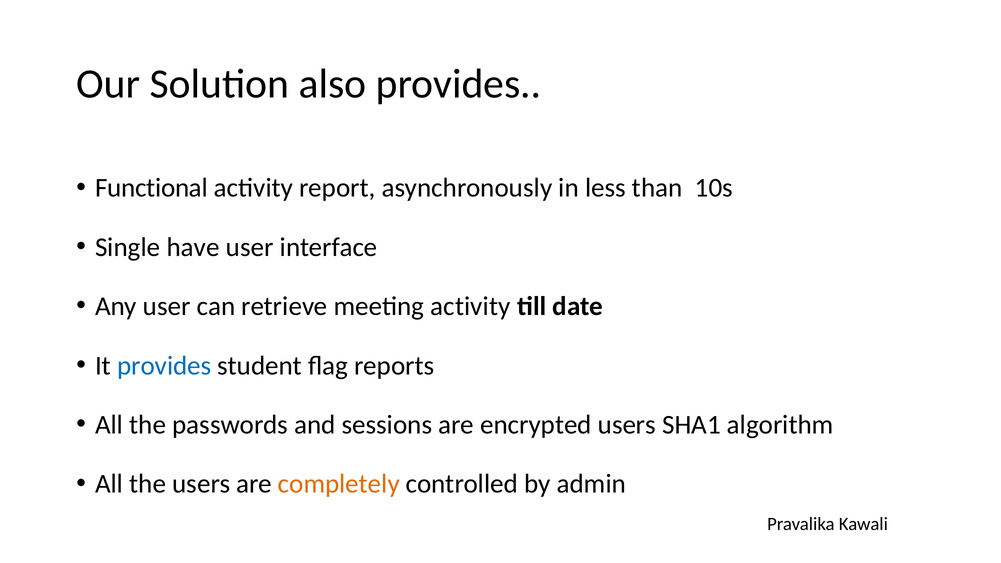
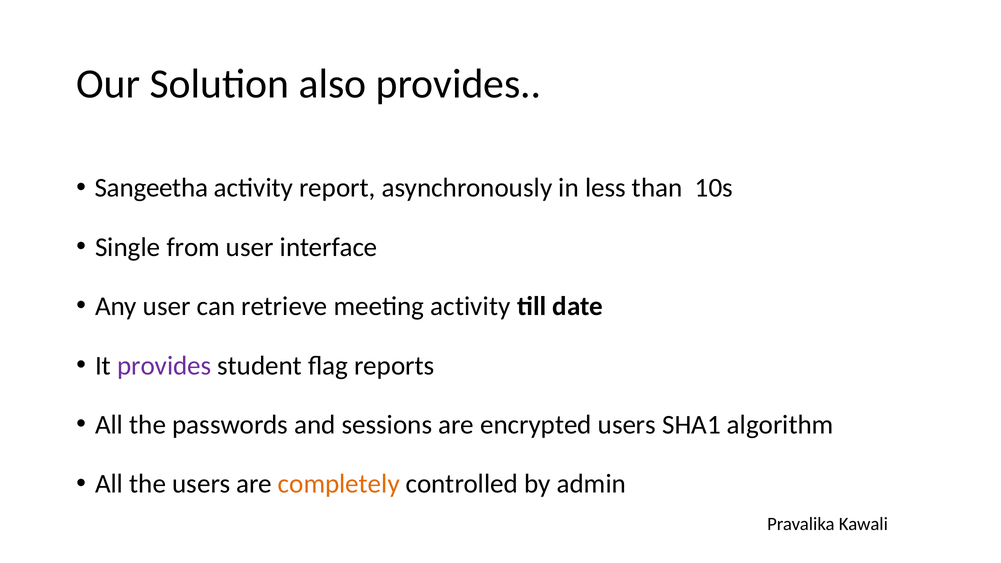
Functional: Functional -> Sangeetha
have: have -> from
provides at (164, 366) colour: blue -> purple
